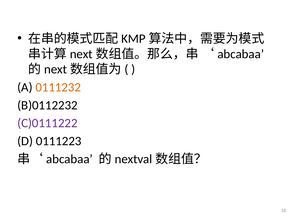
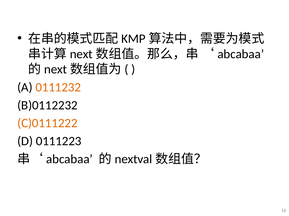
C)0111222 colour: purple -> orange
